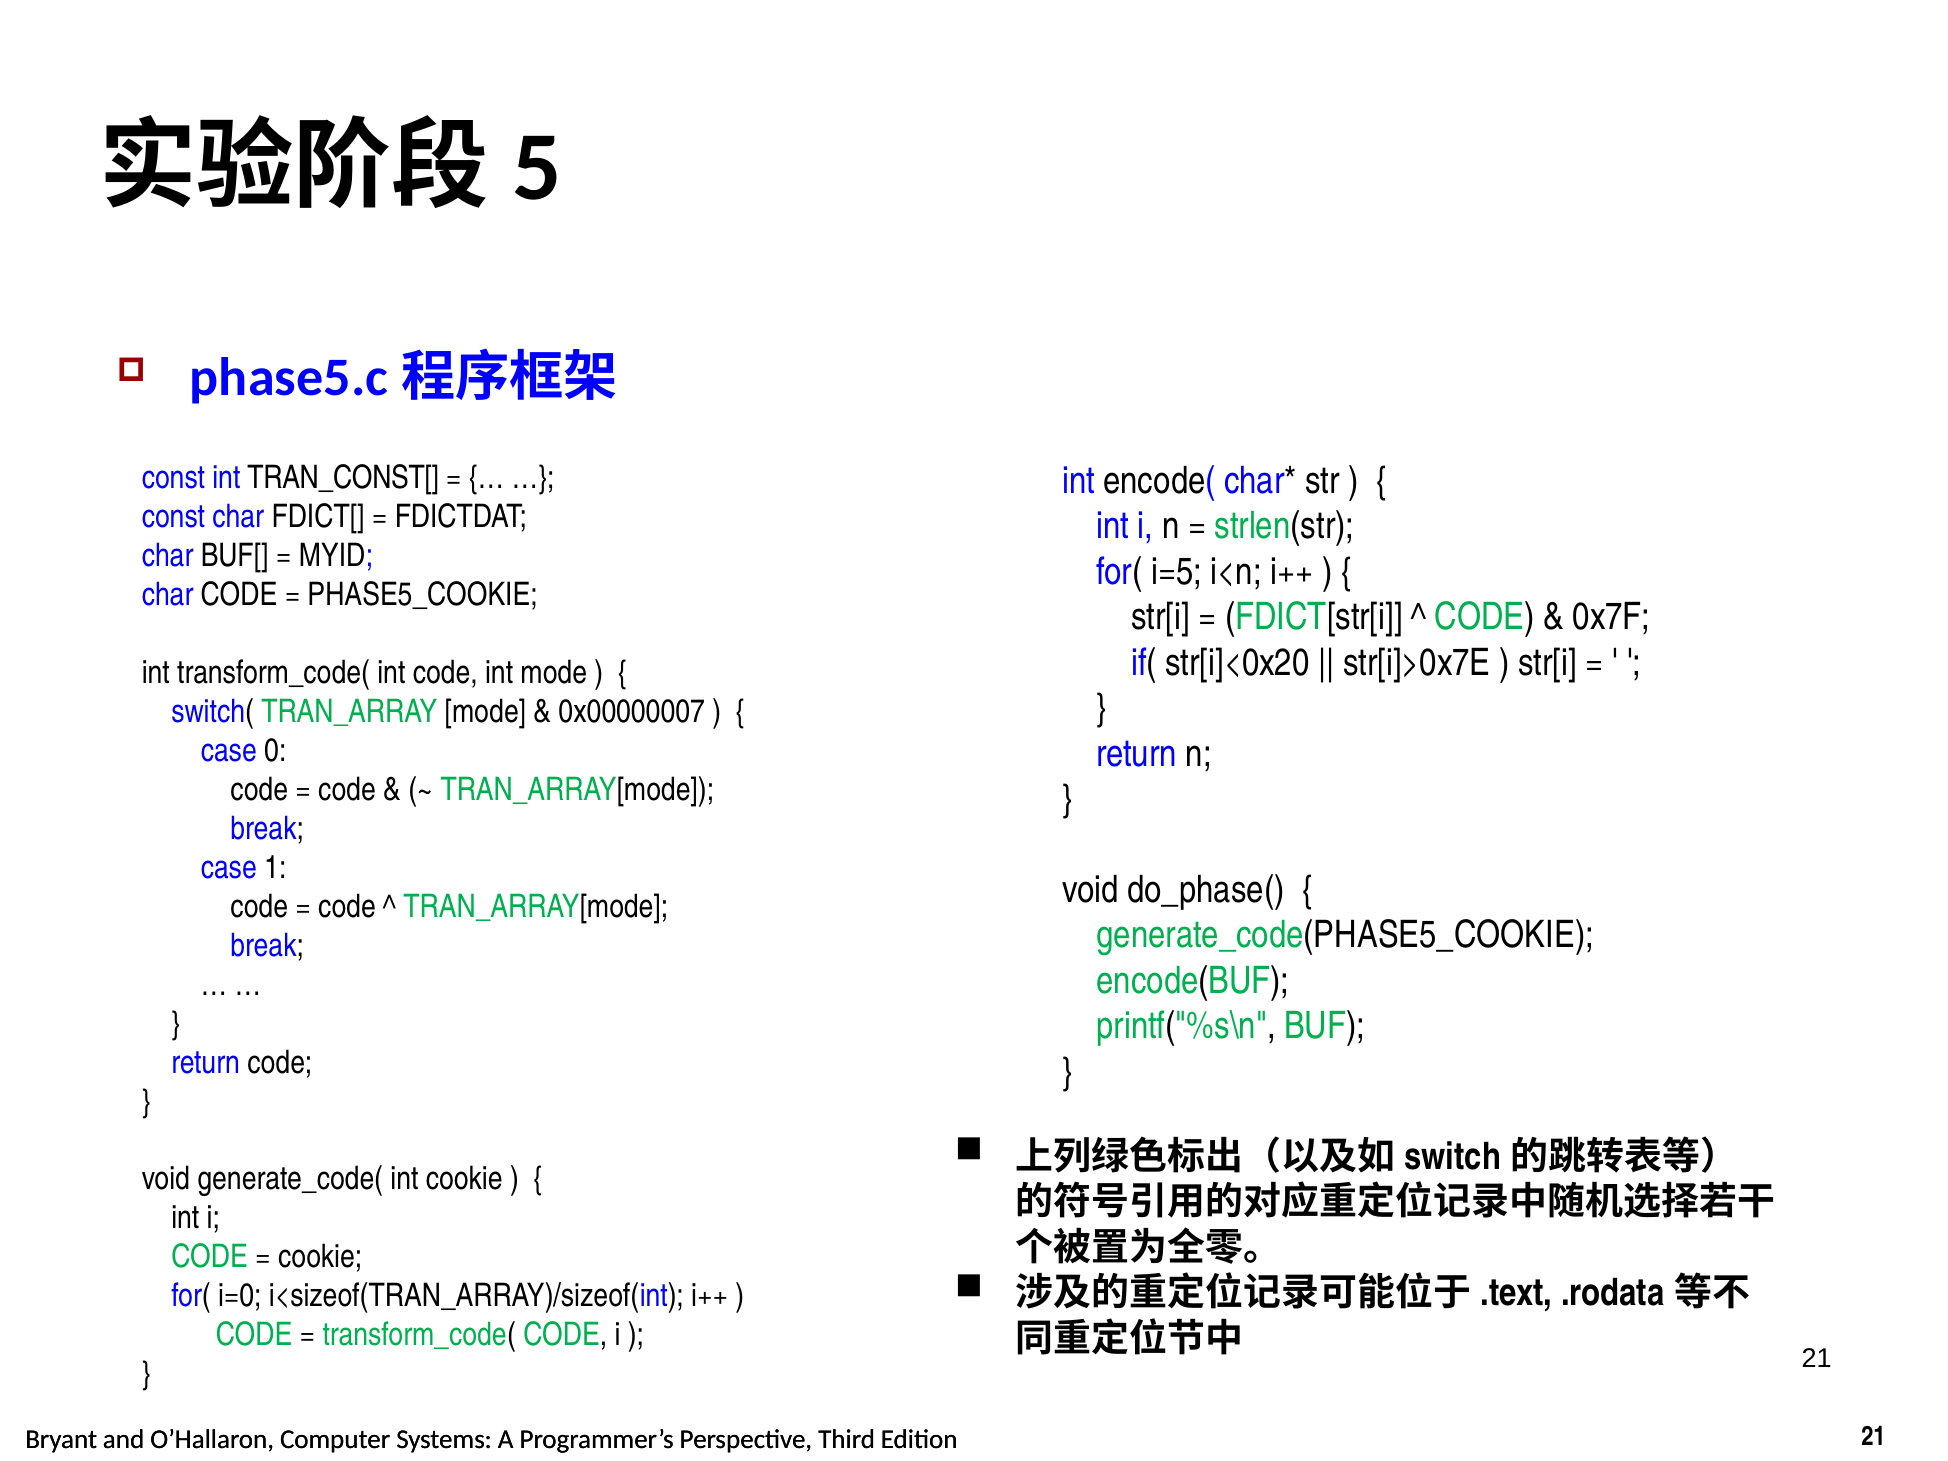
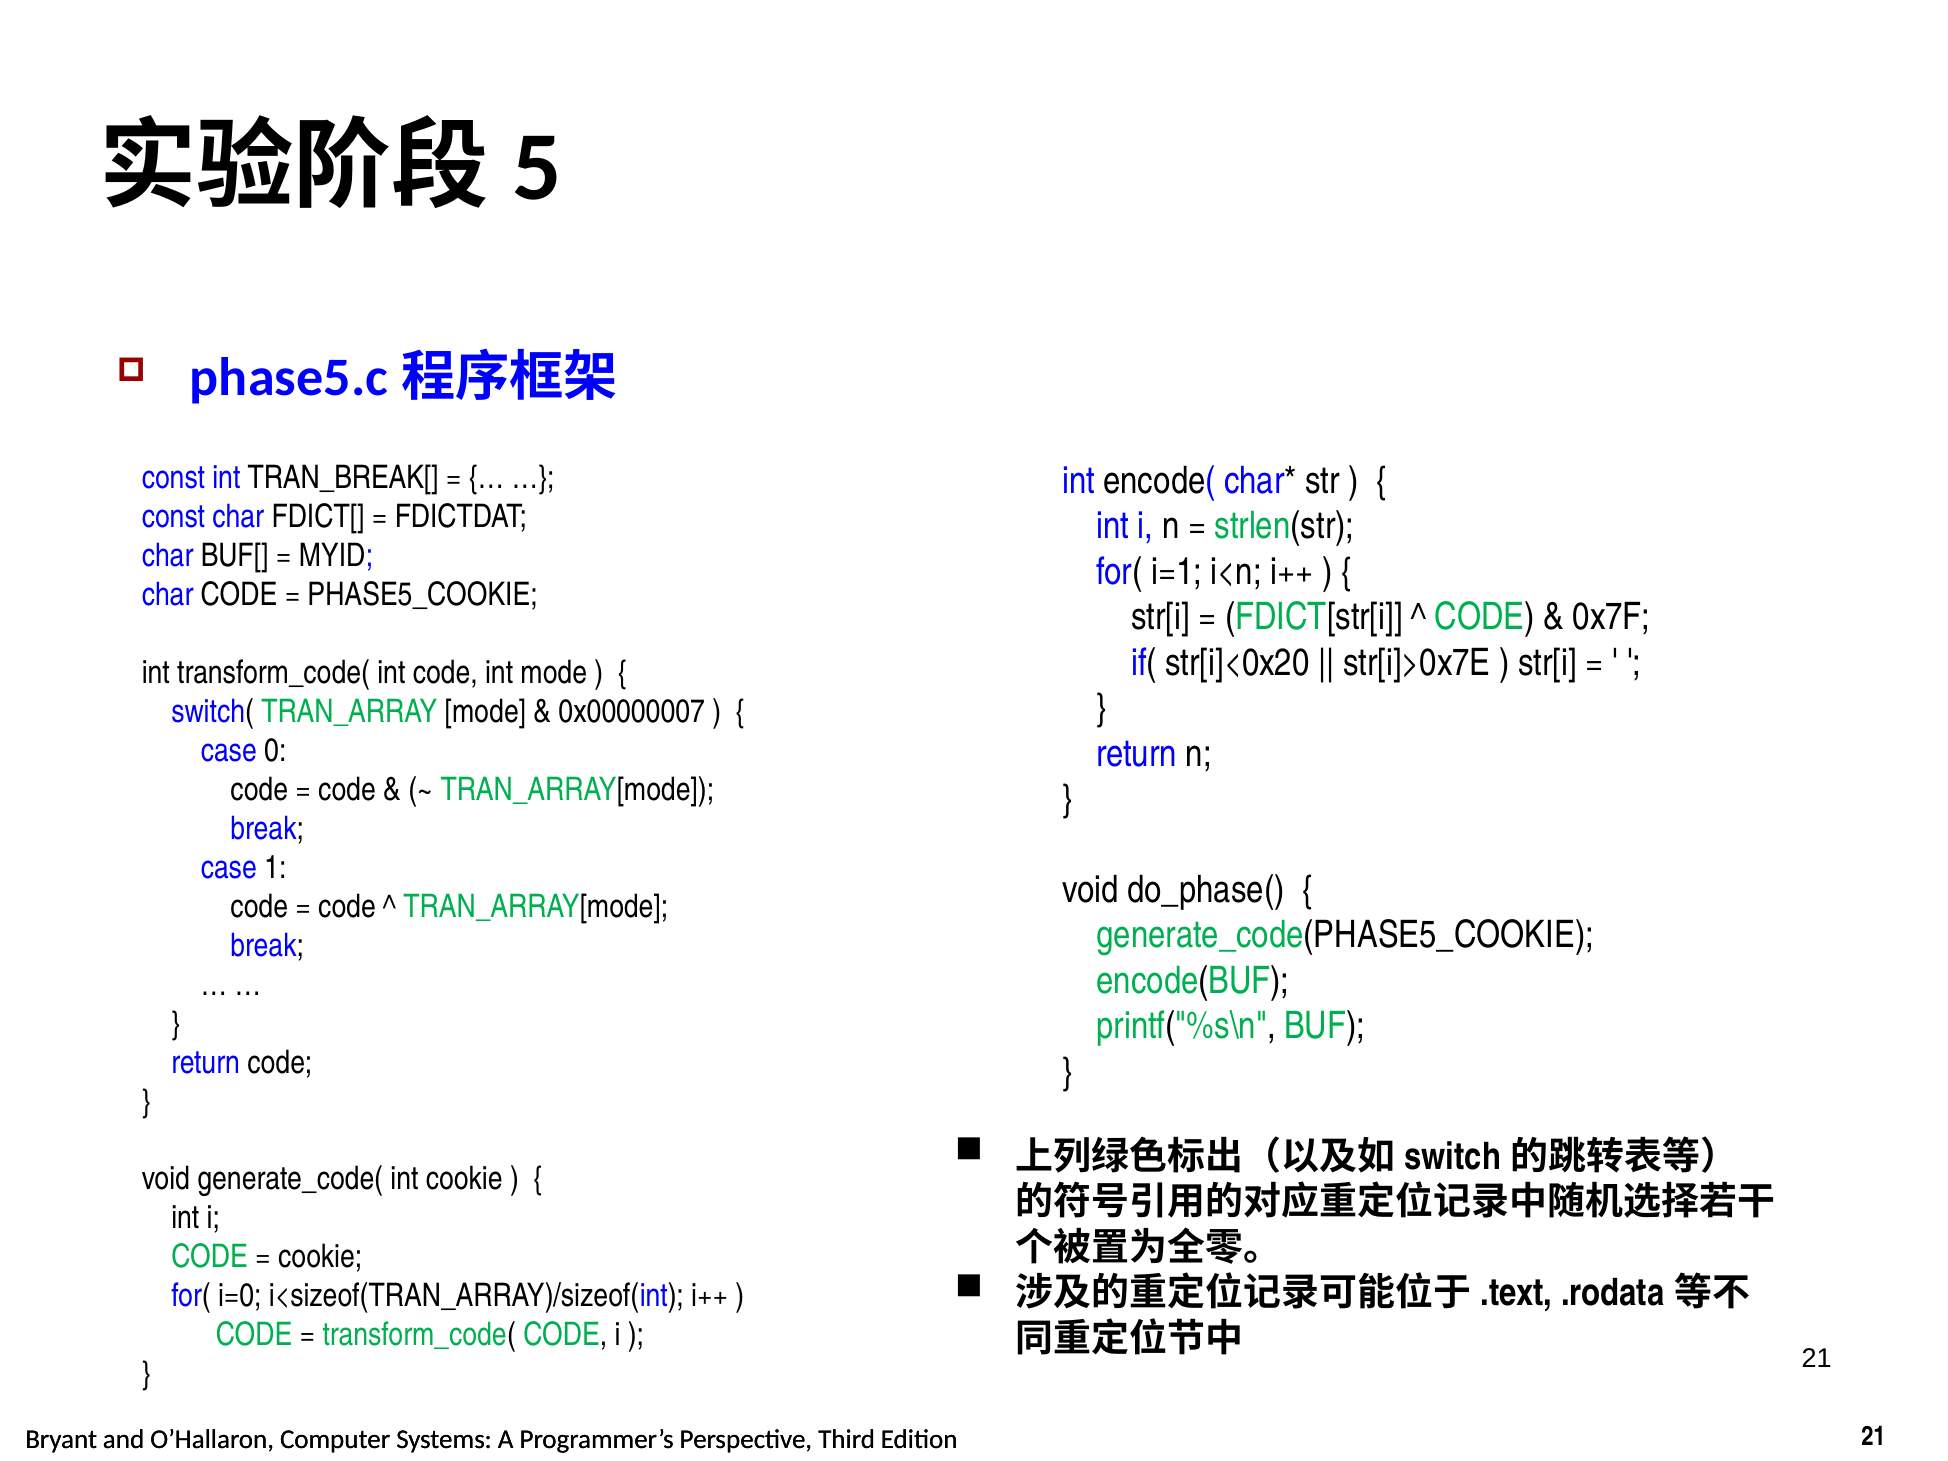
TRAN_CONST[: TRAN_CONST[ -> TRAN_BREAK[
i=5: i=5 -> i=1
